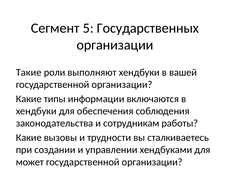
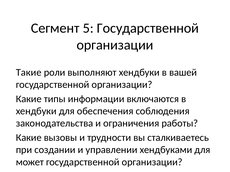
5 Государственных: Государственных -> Государственной
сотрудникам: сотрудникам -> ограничения
